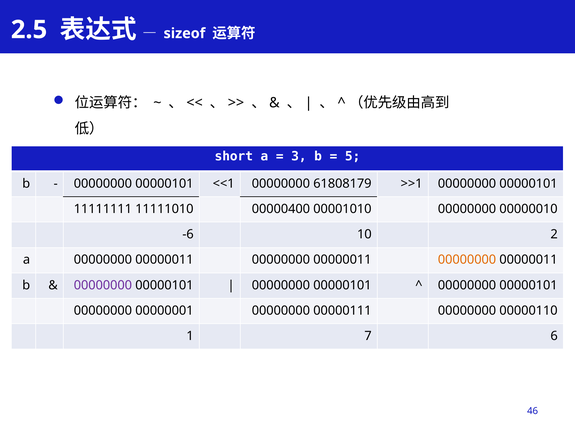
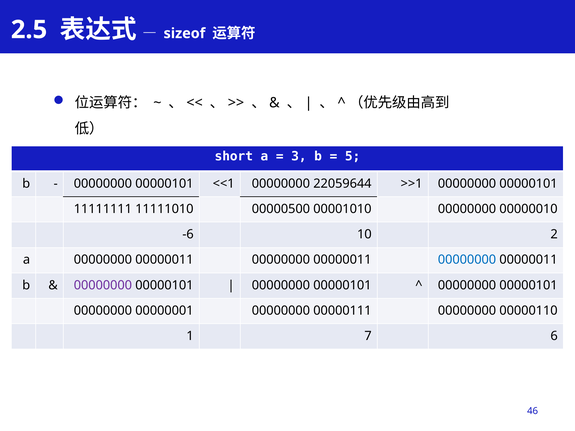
61808179: 61808179 -> 22059644
00000400: 00000400 -> 00000500
00000000 at (467, 260) colour: orange -> blue
